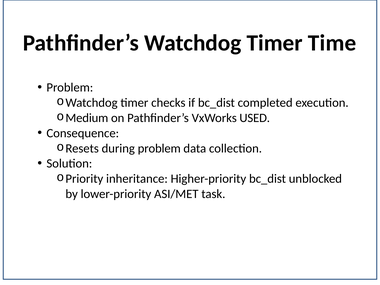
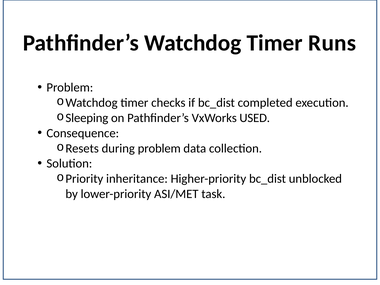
Time: Time -> Runs
Medium: Medium -> Sleeping
